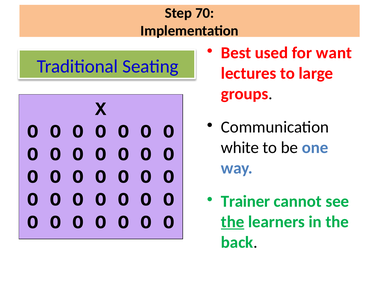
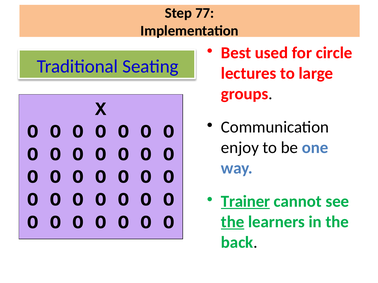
70: 70 -> 77
want: want -> circle
white: white -> enjoy
Trainer underline: none -> present
